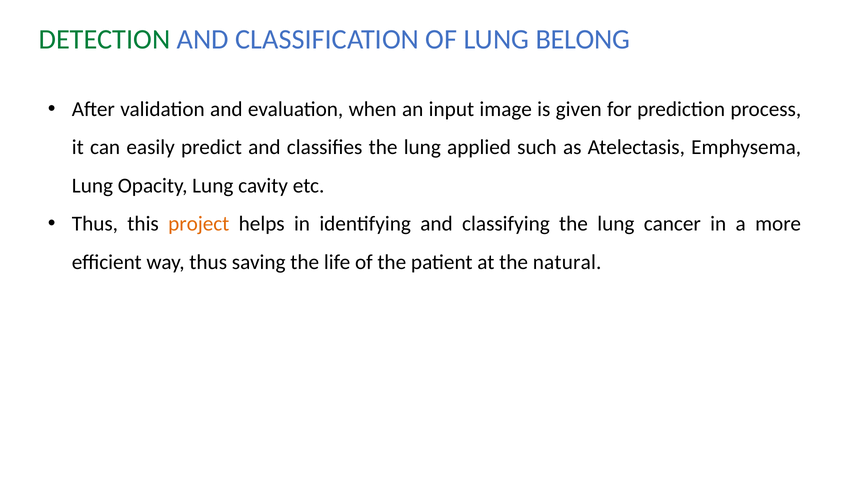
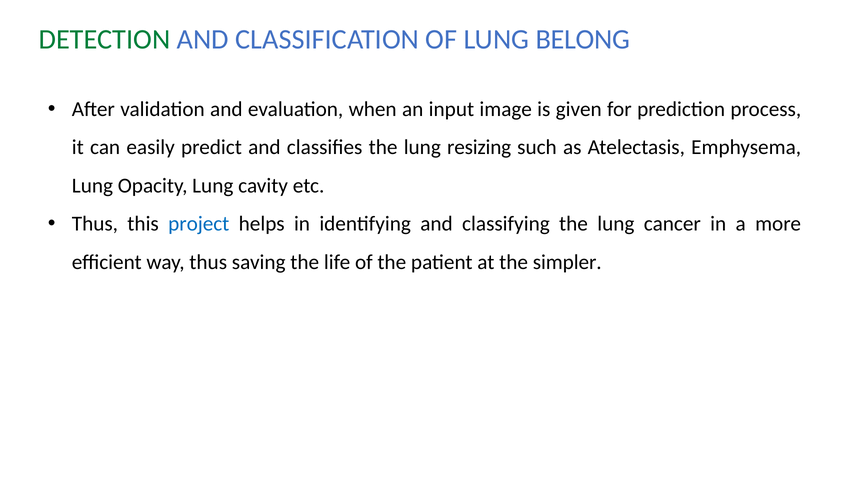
applied: applied -> resizing
project colour: orange -> blue
natural: natural -> simpler
